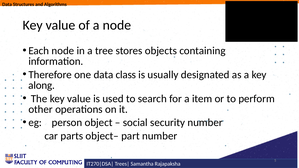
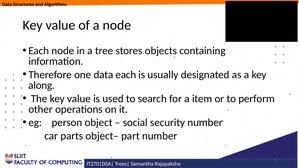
data class: class -> each
